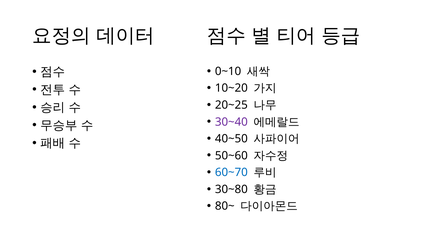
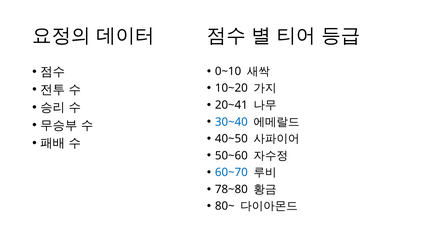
20~25: 20~25 -> 20~41
30~40 colour: purple -> blue
30~80: 30~80 -> 78~80
